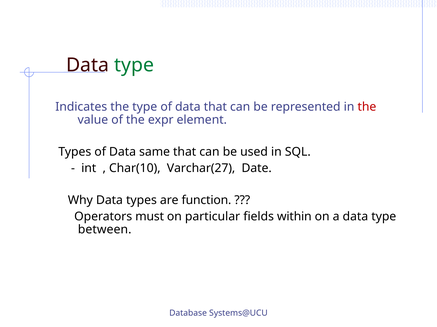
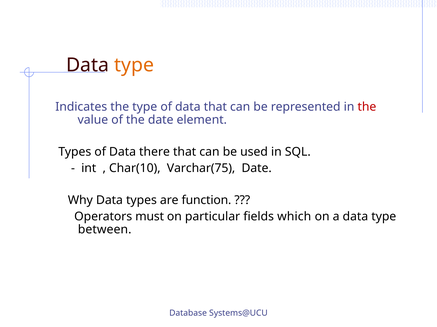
type at (134, 65) colour: green -> orange
the expr: expr -> date
same: same -> there
Varchar(27: Varchar(27 -> Varchar(75
within: within -> which
